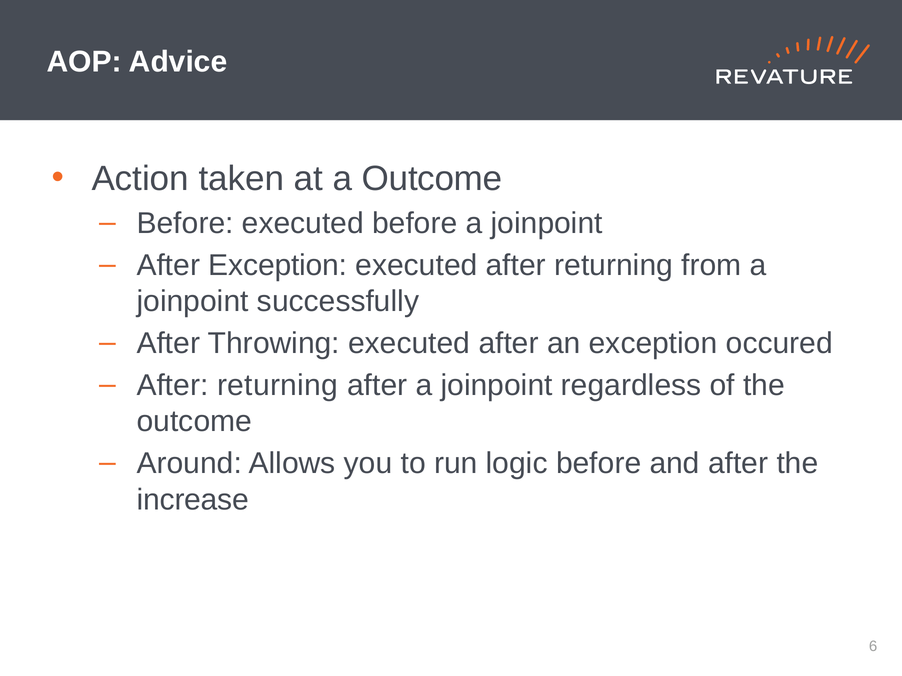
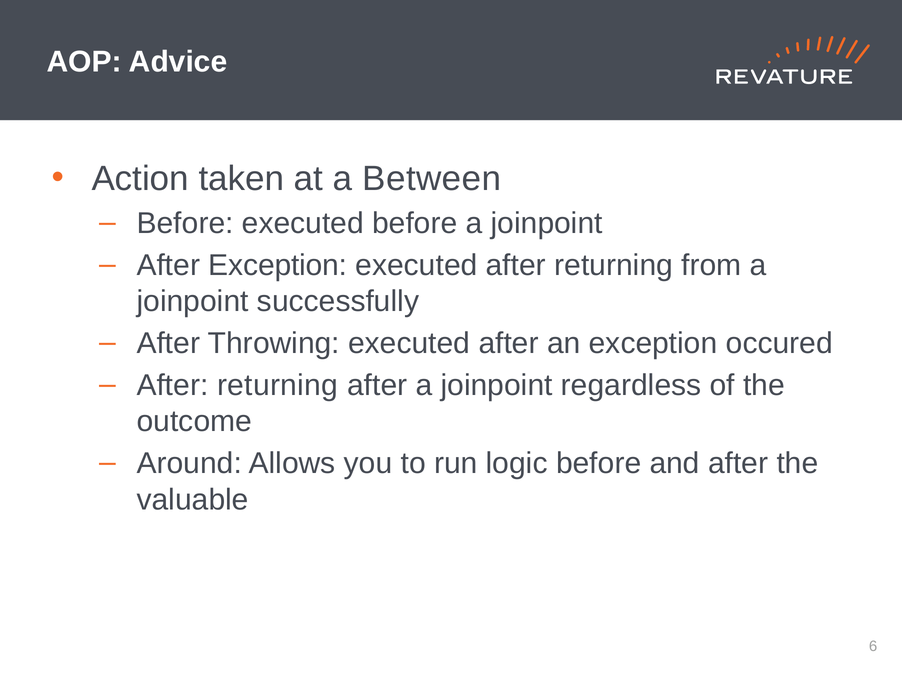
a Outcome: Outcome -> Between
increase: increase -> valuable
